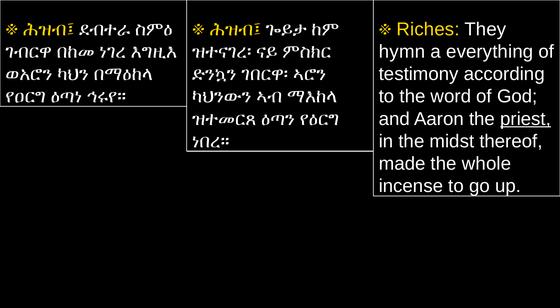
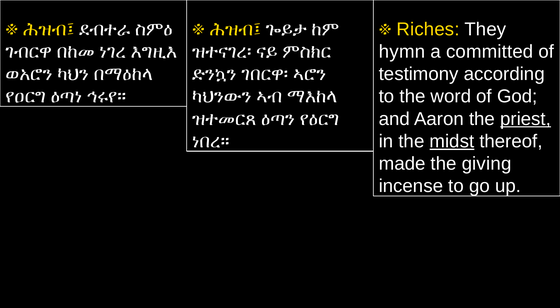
everything: everything -> committed
midst underline: none -> present
whole: whole -> giving
